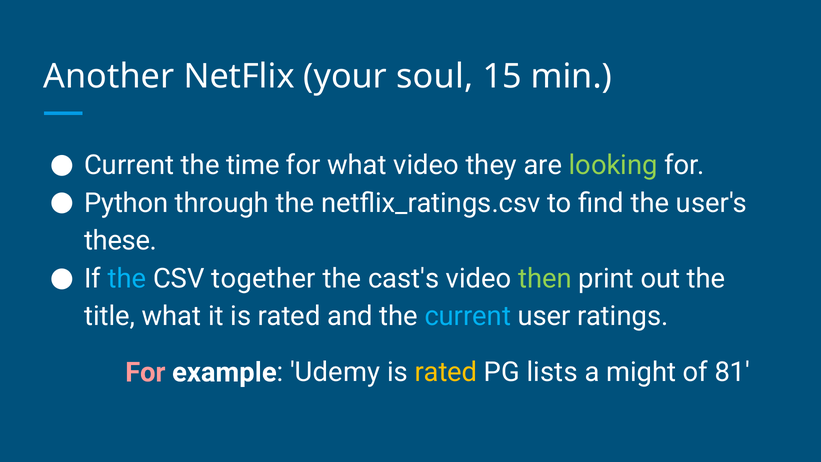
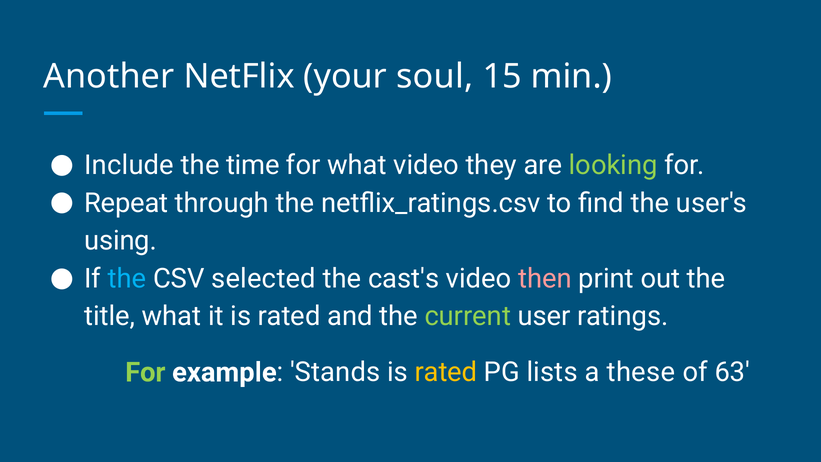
Current at (129, 165): Current -> Include
Python: Python -> Repeat
these: these -> using
together: together -> selected
then colour: light green -> pink
current at (468, 316) colour: light blue -> light green
For at (145, 372) colour: pink -> light green
Udemy: Udemy -> Stands
might: might -> these
81: 81 -> 63
